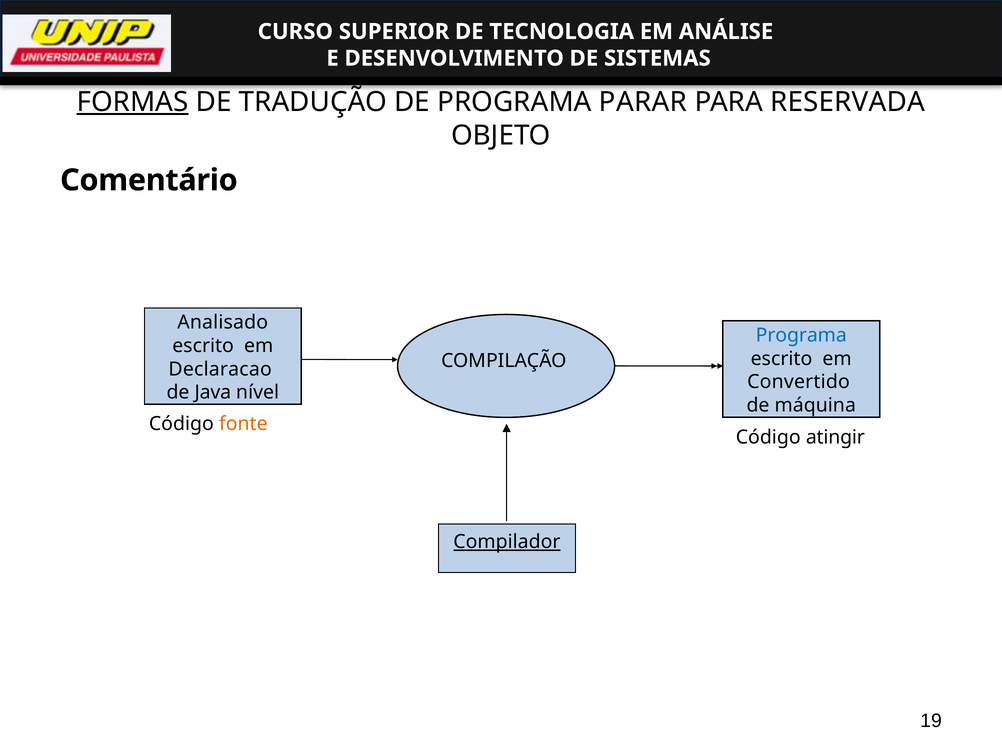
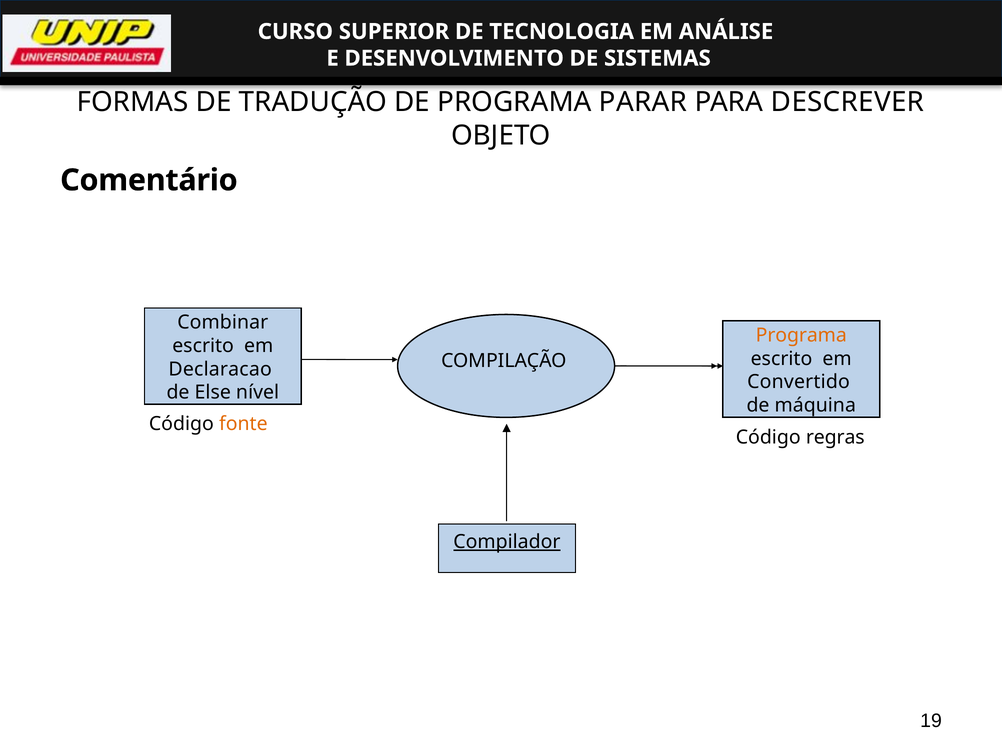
FORMAS underline: present -> none
RESERVADA: RESERVADA -> DESCREVER
Analisado: Analisado -> Combinar
Programa at (801, 336) colour: blue -> orange
Java: Java -> Else
atingir: atingir -> regras
